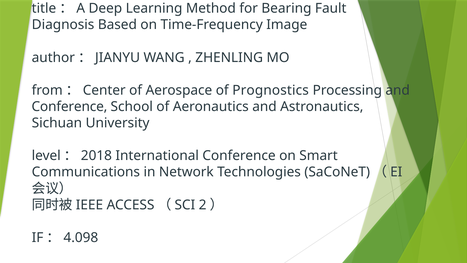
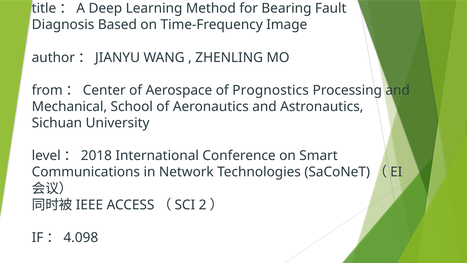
Conference at (69, 107): Conference -> Mechanical
